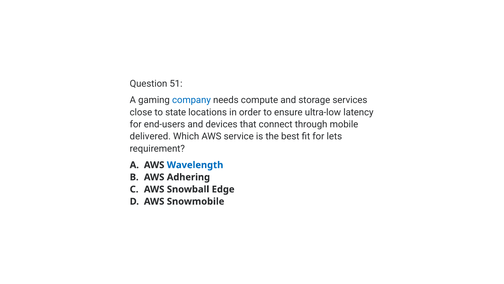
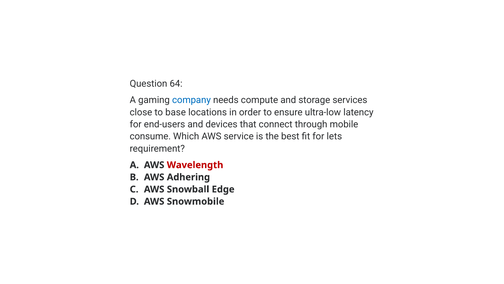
51: 51 -> 64
state: state -> base
delivered: delivered -> consume
Wavelength colour: blue -> red
